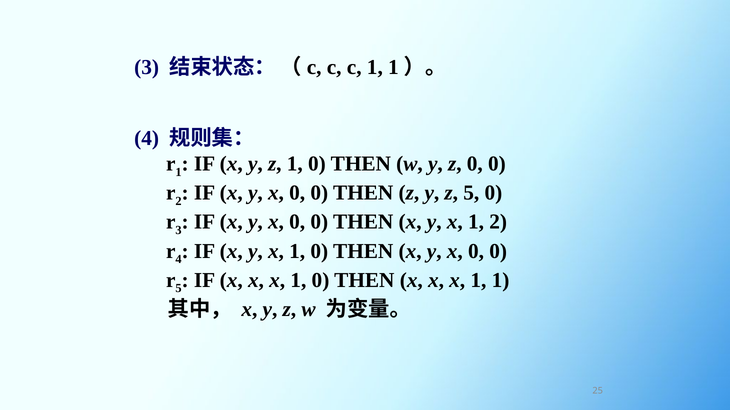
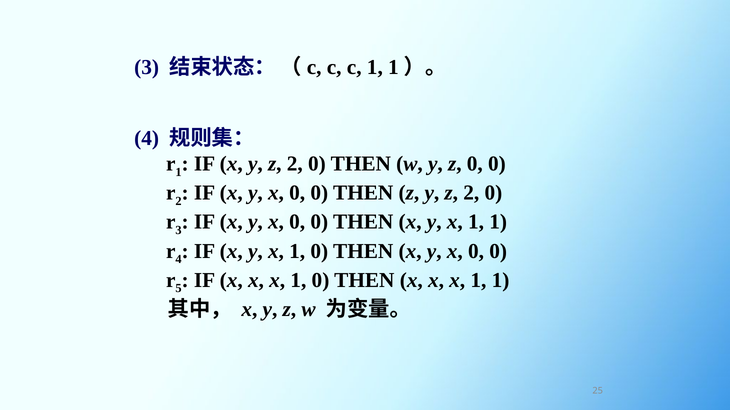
x y z 1: 1 -> 2
z y z 5: 5 -> 2
y x 1 2: 2 -> 1
